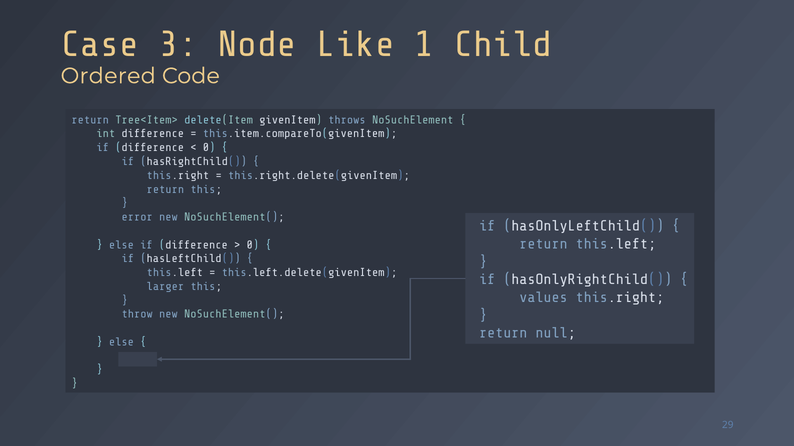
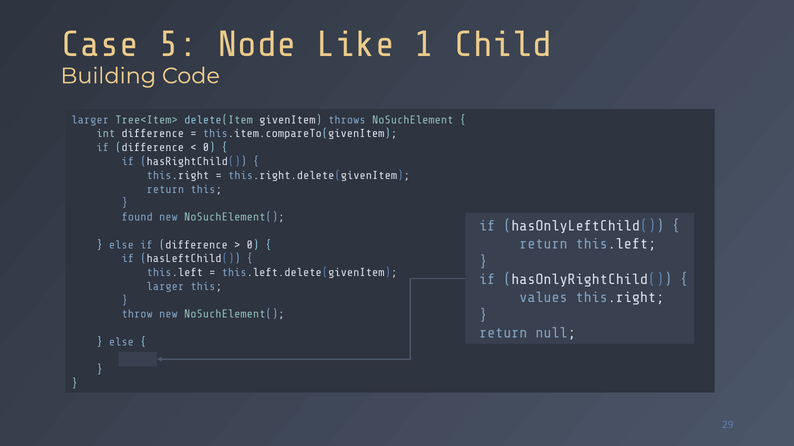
3: 3 -> 5
Ordered: Ordered -> Building
return at (90, 120): return -> larger
error: error -> found
